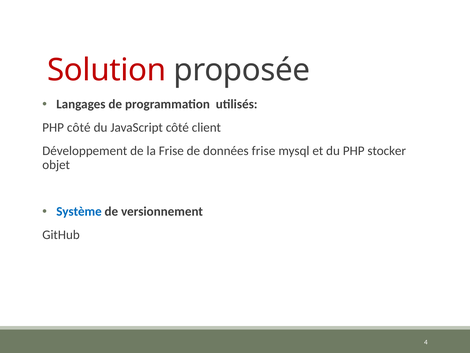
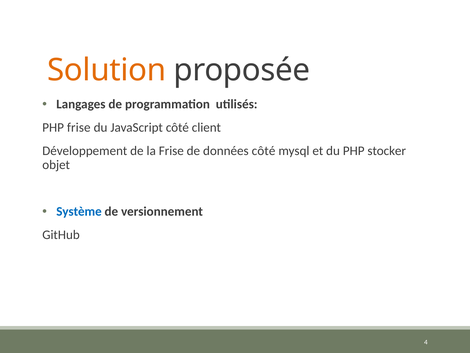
Solution colour: red -> orange
PHP côté: côté -> frise
données frise: frise -> côté
